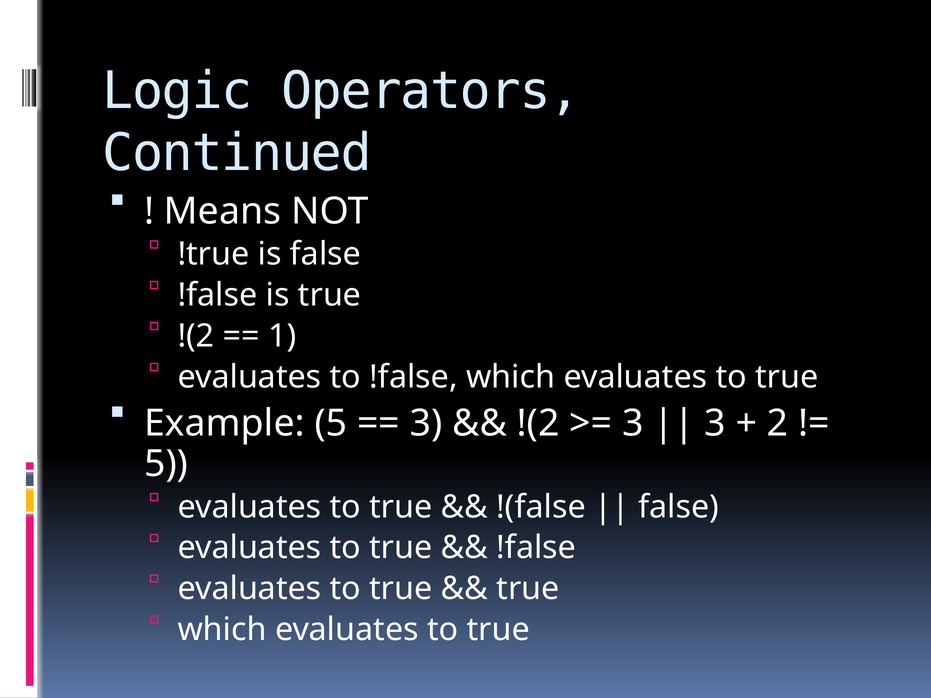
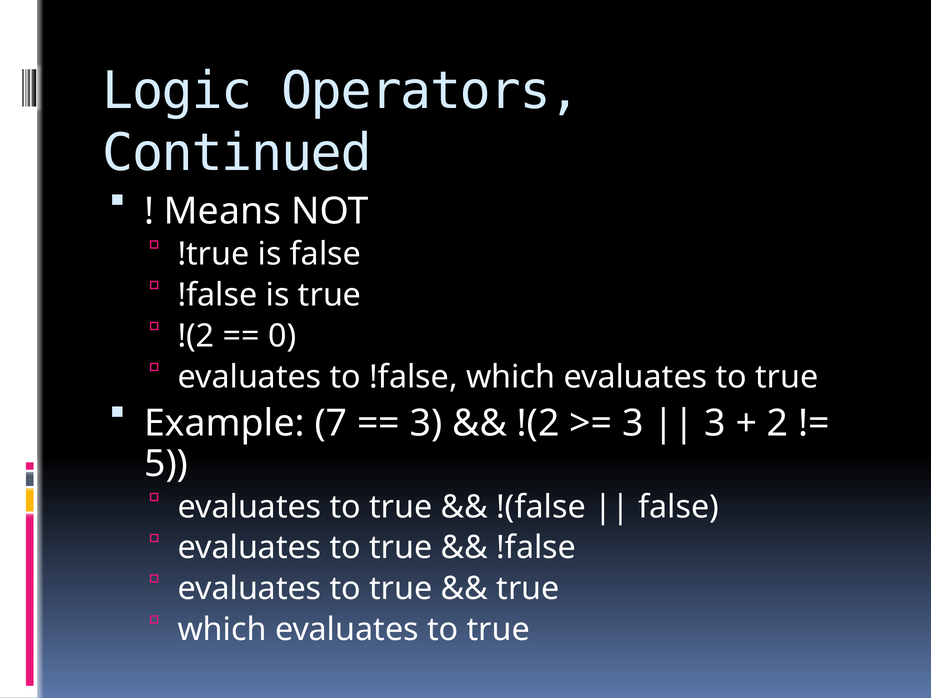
1: 1 -> 0
Example 5: 5 -> 7
